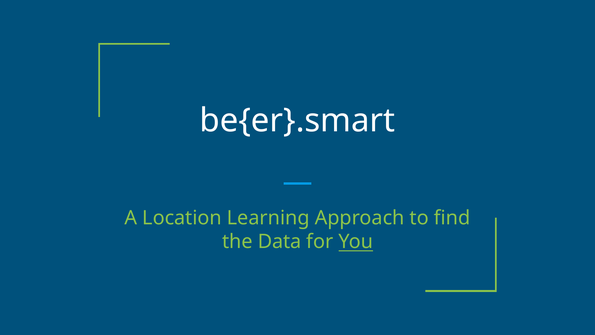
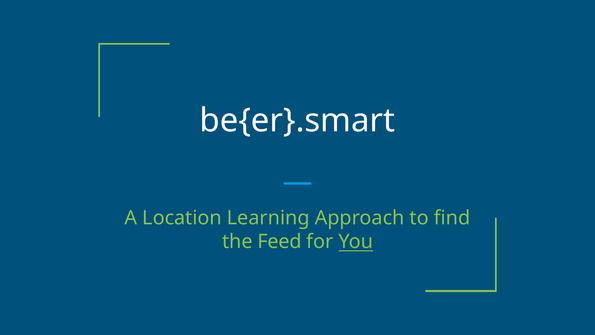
Data: Data -> Feed
